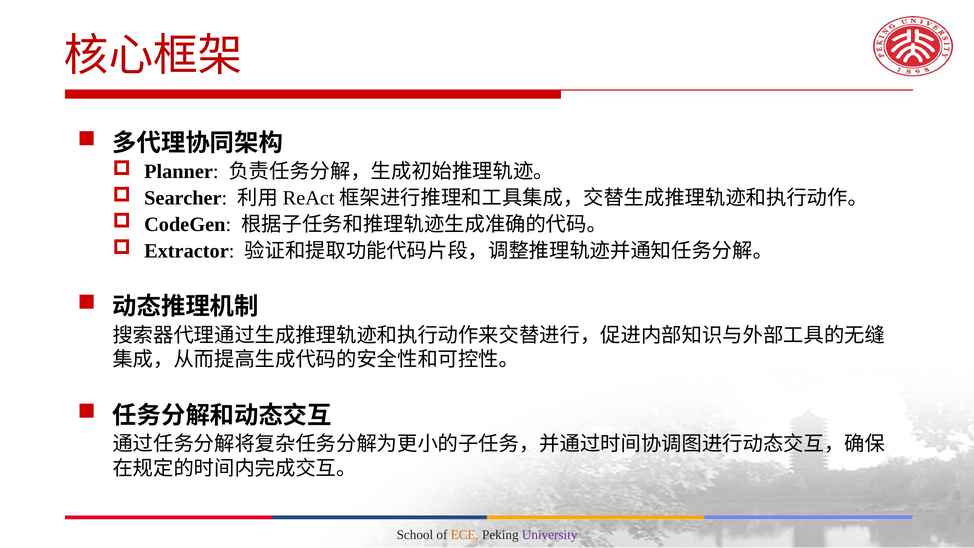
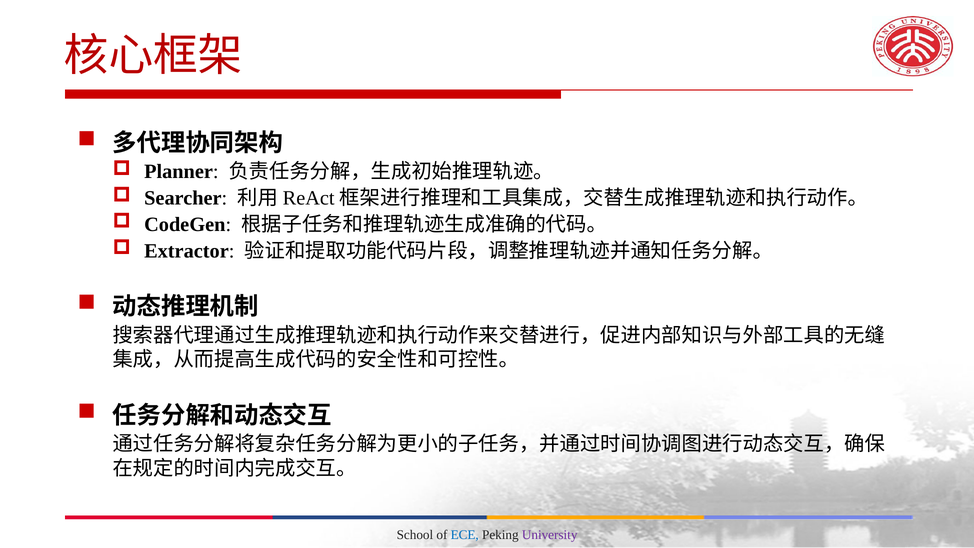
ECE colour: orange -> blue
